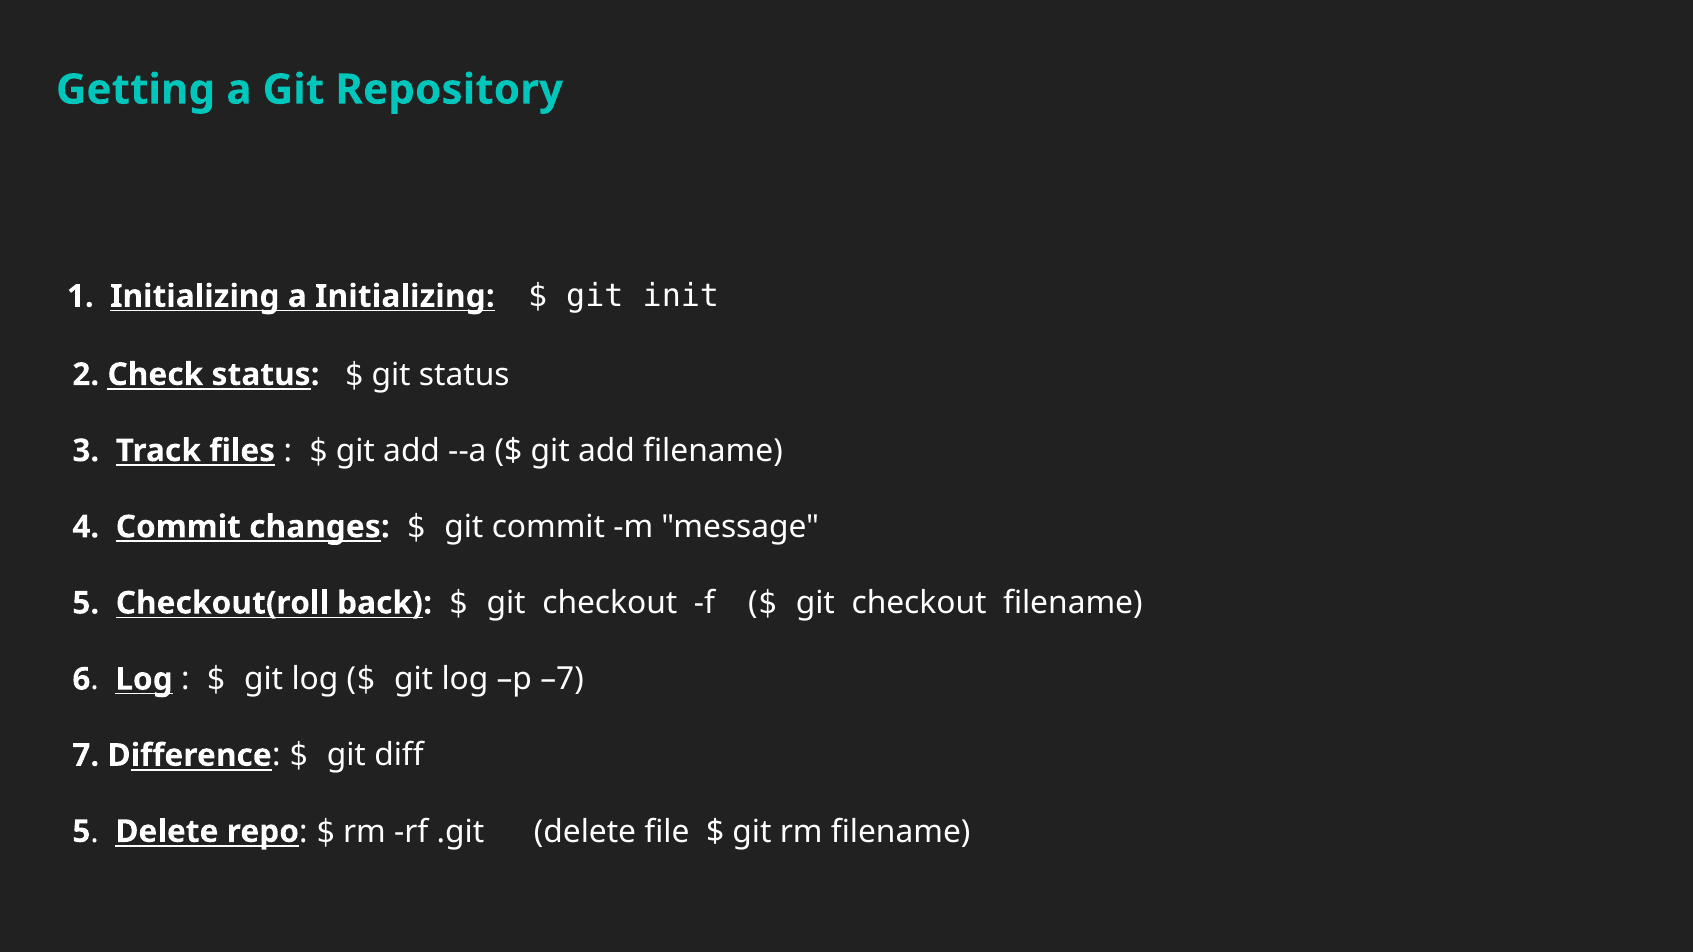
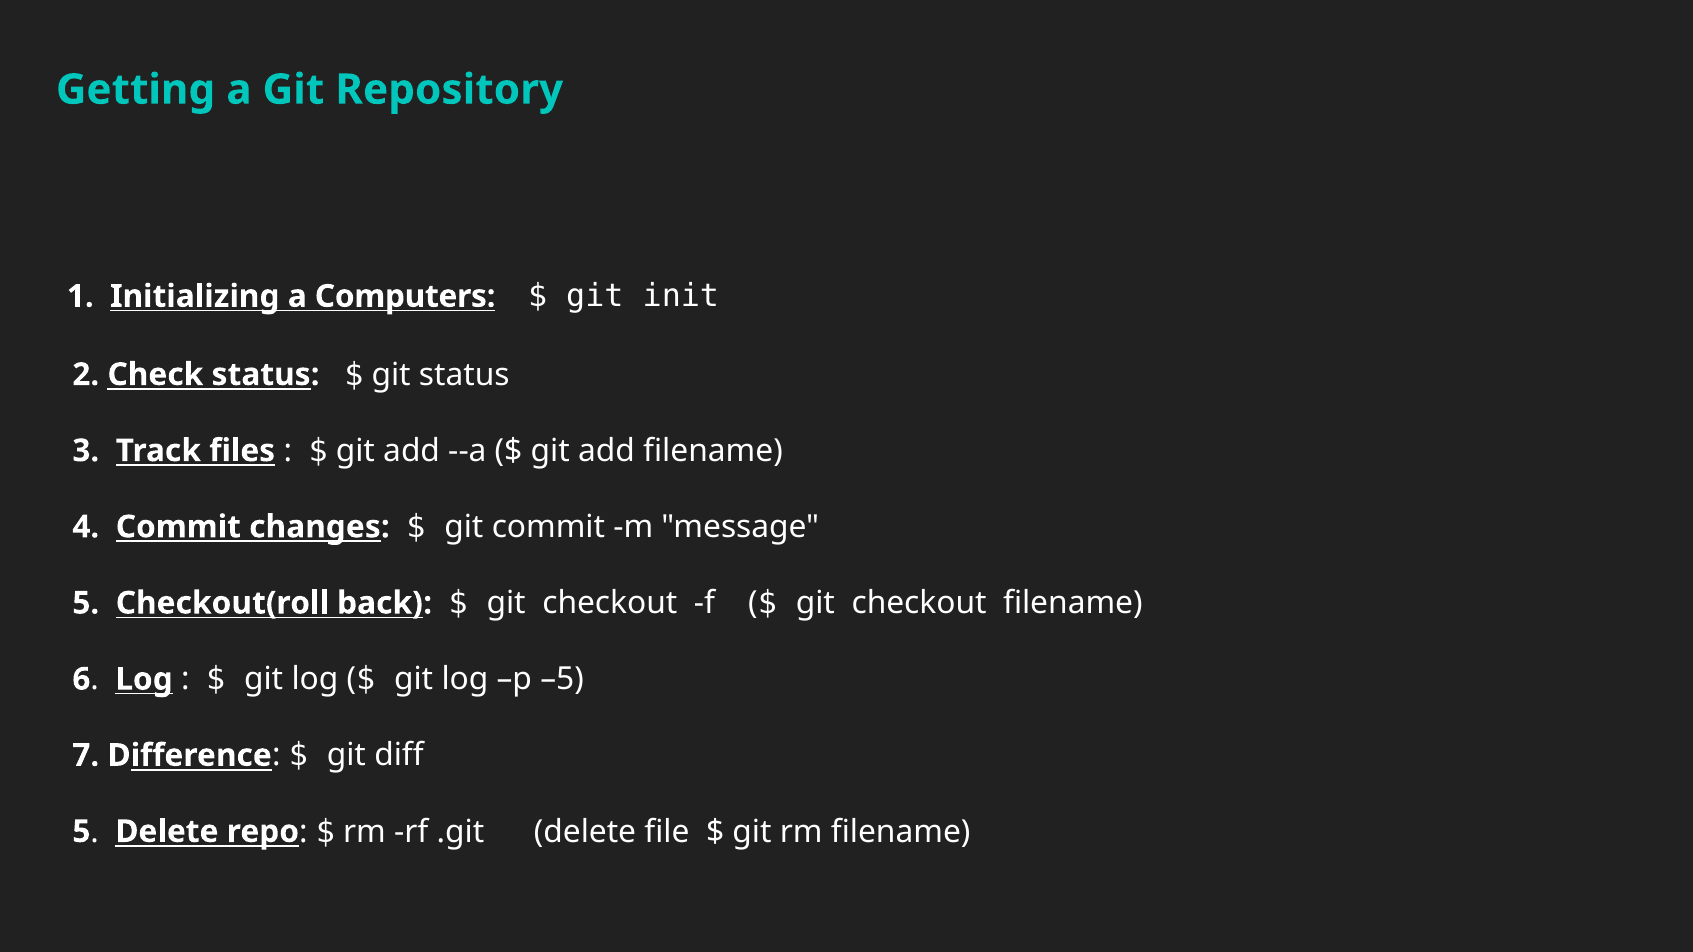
a Initializing: Initializing -> Computers
–7: –7 -> –5
